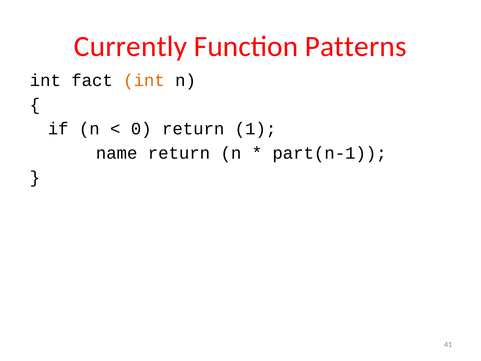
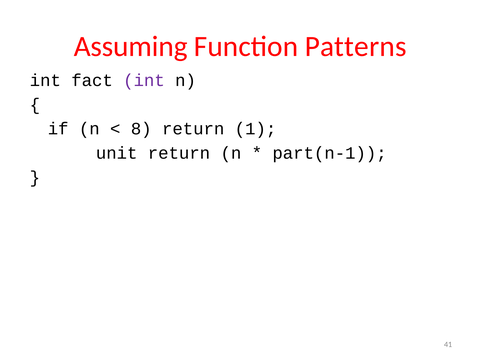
Currently: Currently -> Assuming
int at (144, 80) colour: orange -> purple
0: 0 -> 8
name: name -> unit
